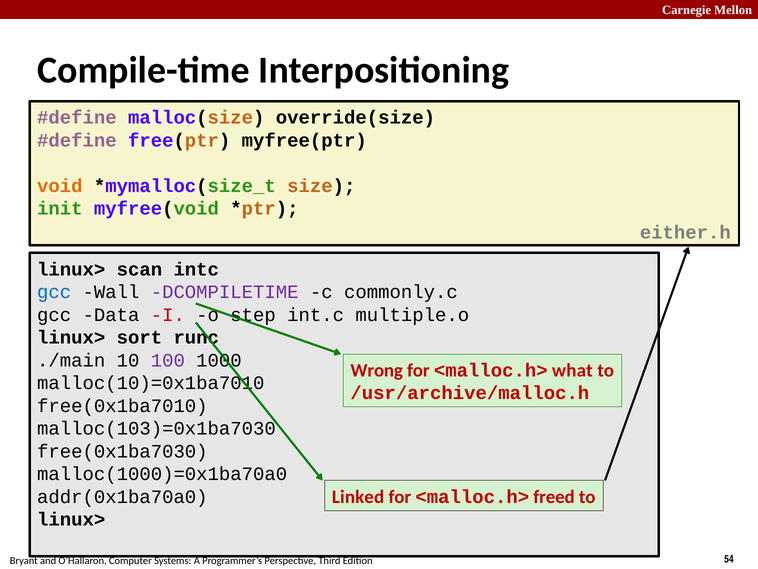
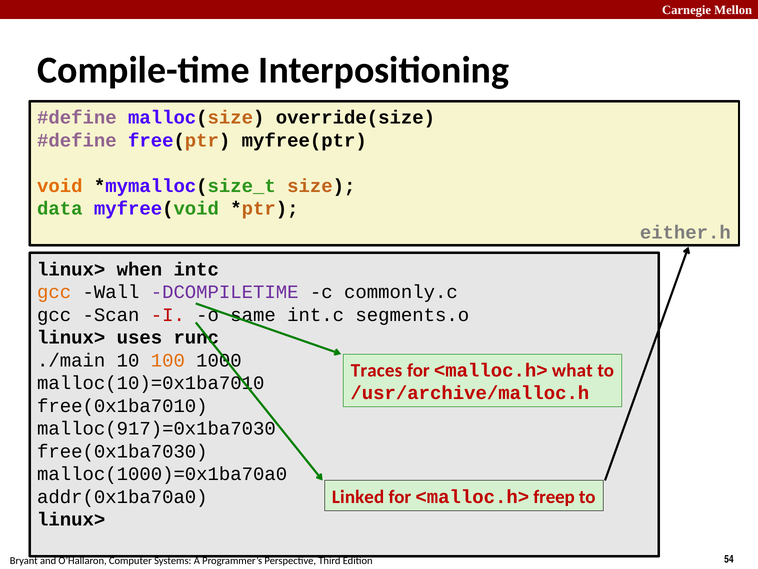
init: init -> data
scan: scan -> when
gcc at (54, 292) colour: blue -> orange
Data: Data -> Scan
step: step -> same
multiple.o: multiple.o -> segments.o
sort: sort -> uses
100 colour: purple -> orange
Wrong: Wrong -> Traces
malloc(103)=0x1ba7030: malloc(103)=0x1ba7030 -> malloc(917)=0x1ba7030
freed: freed -> freep
